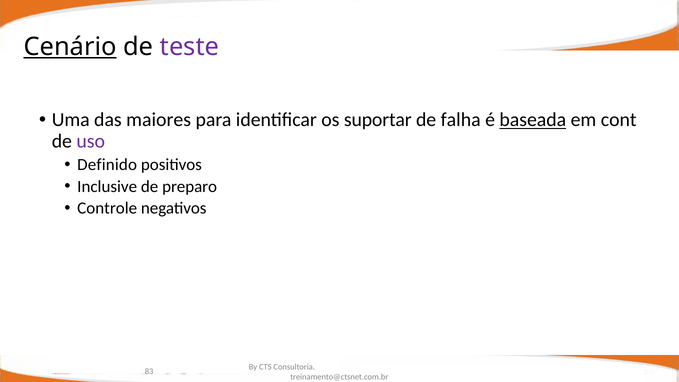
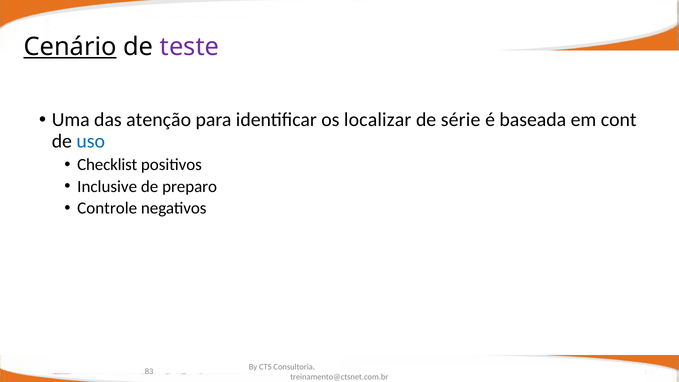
maiores: maiores -> atenção
suportar: suportar -> localizar
falha: falha -> série
baseada underline: present -> none
uso colour: purple -> blue
Definido: Definido -> Checklist
